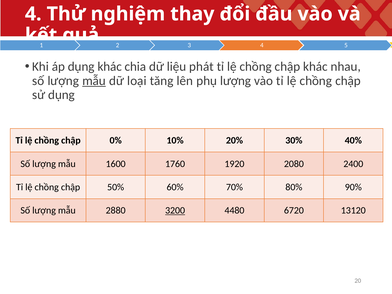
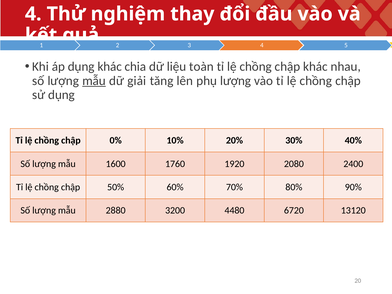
phát: phát -> toàn
loại: loại -> giải
3200 underline: present -> none
